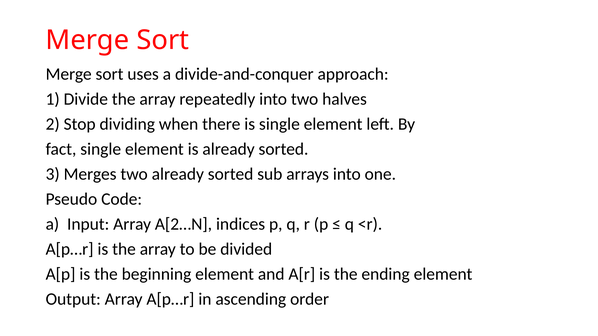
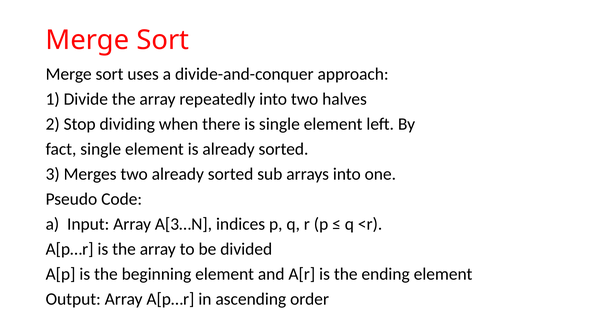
A[2…N: A[2…N -> A[3…N
